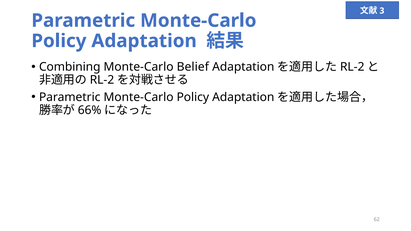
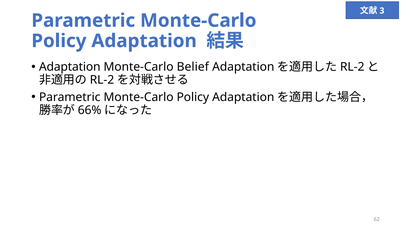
Combining at (70, 67): Combining -> Adaptation
